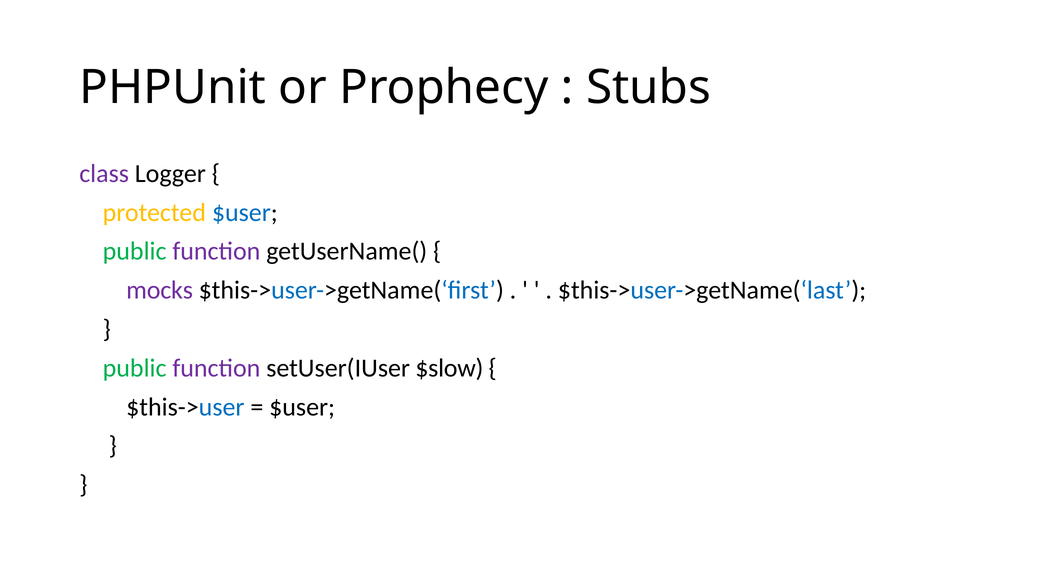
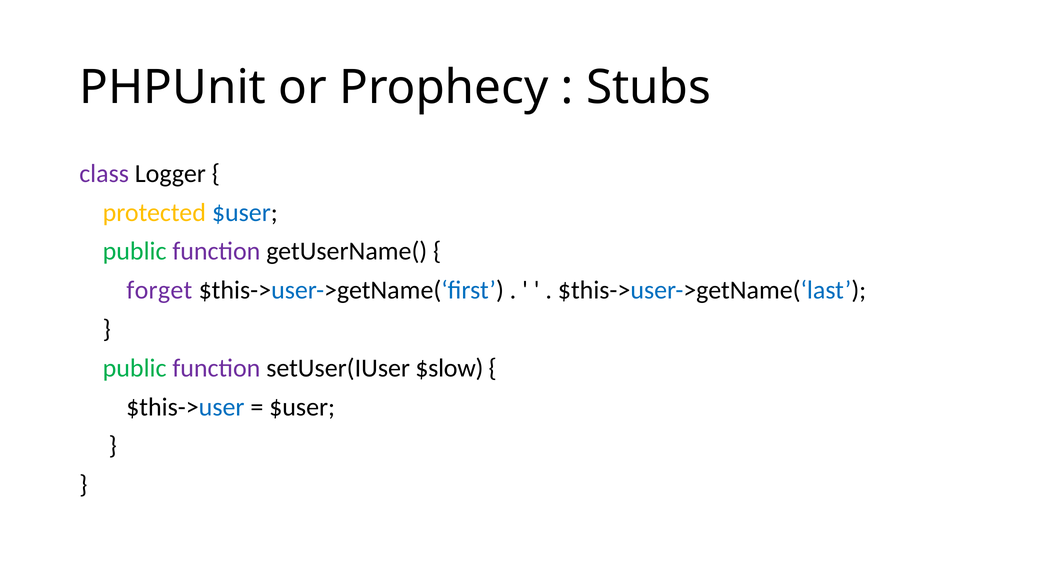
mocks: mocks -> forget
